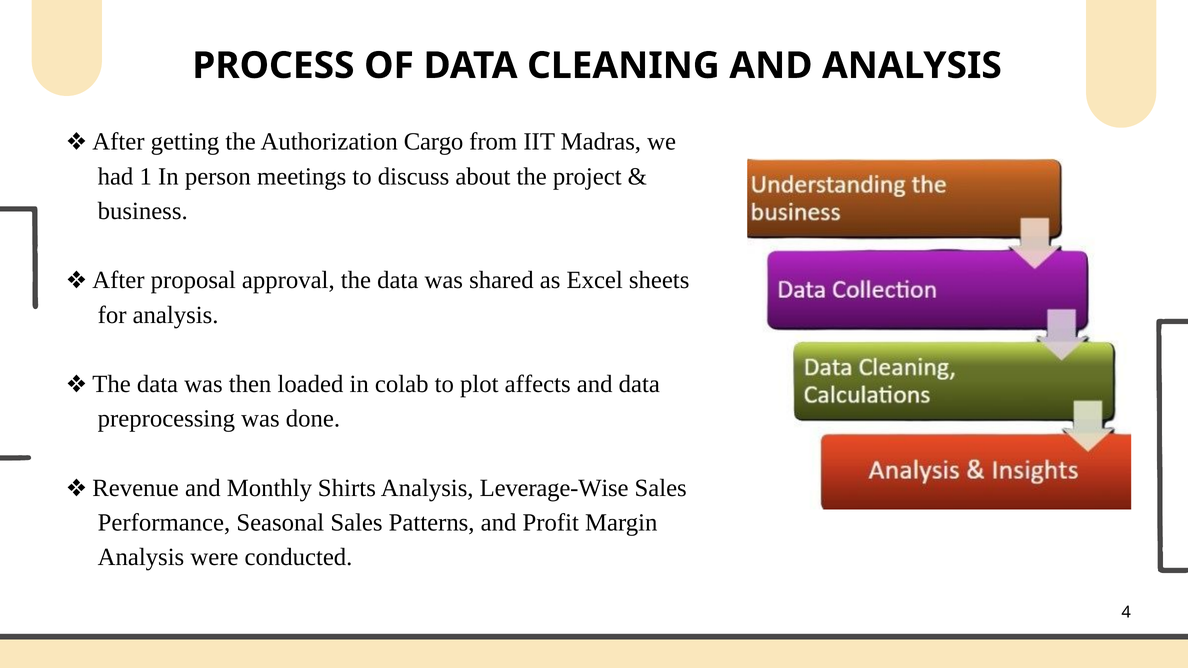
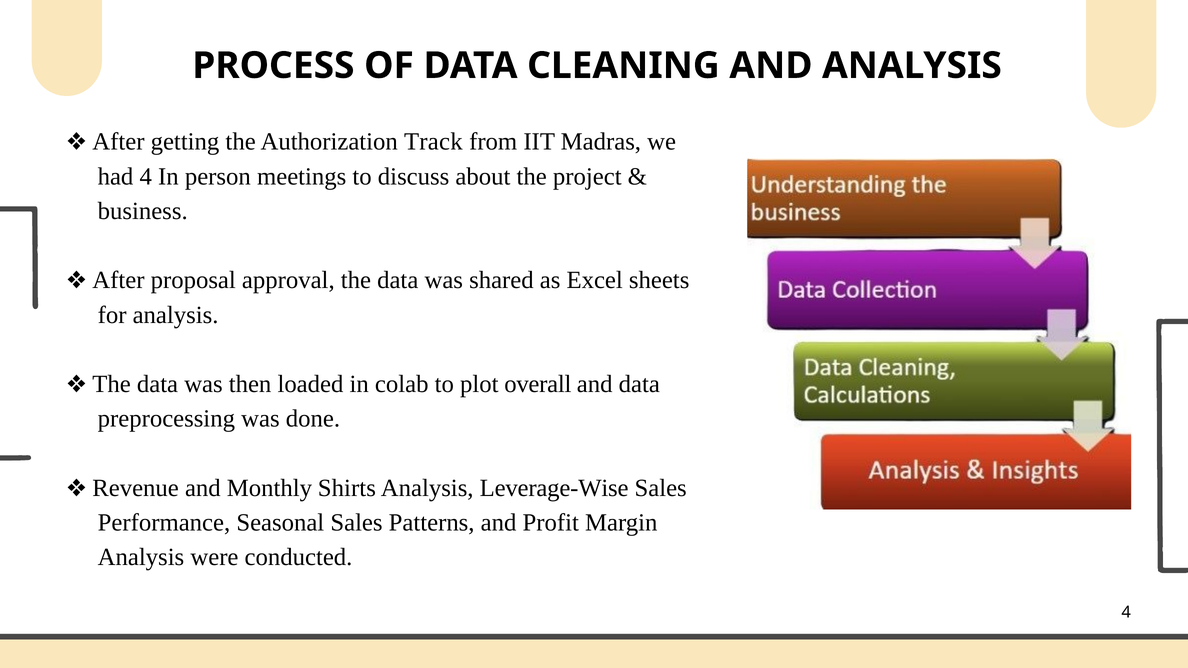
Cargo: Cargo -> Track
had 1: 1 -> 4
affects: affects -> overall
